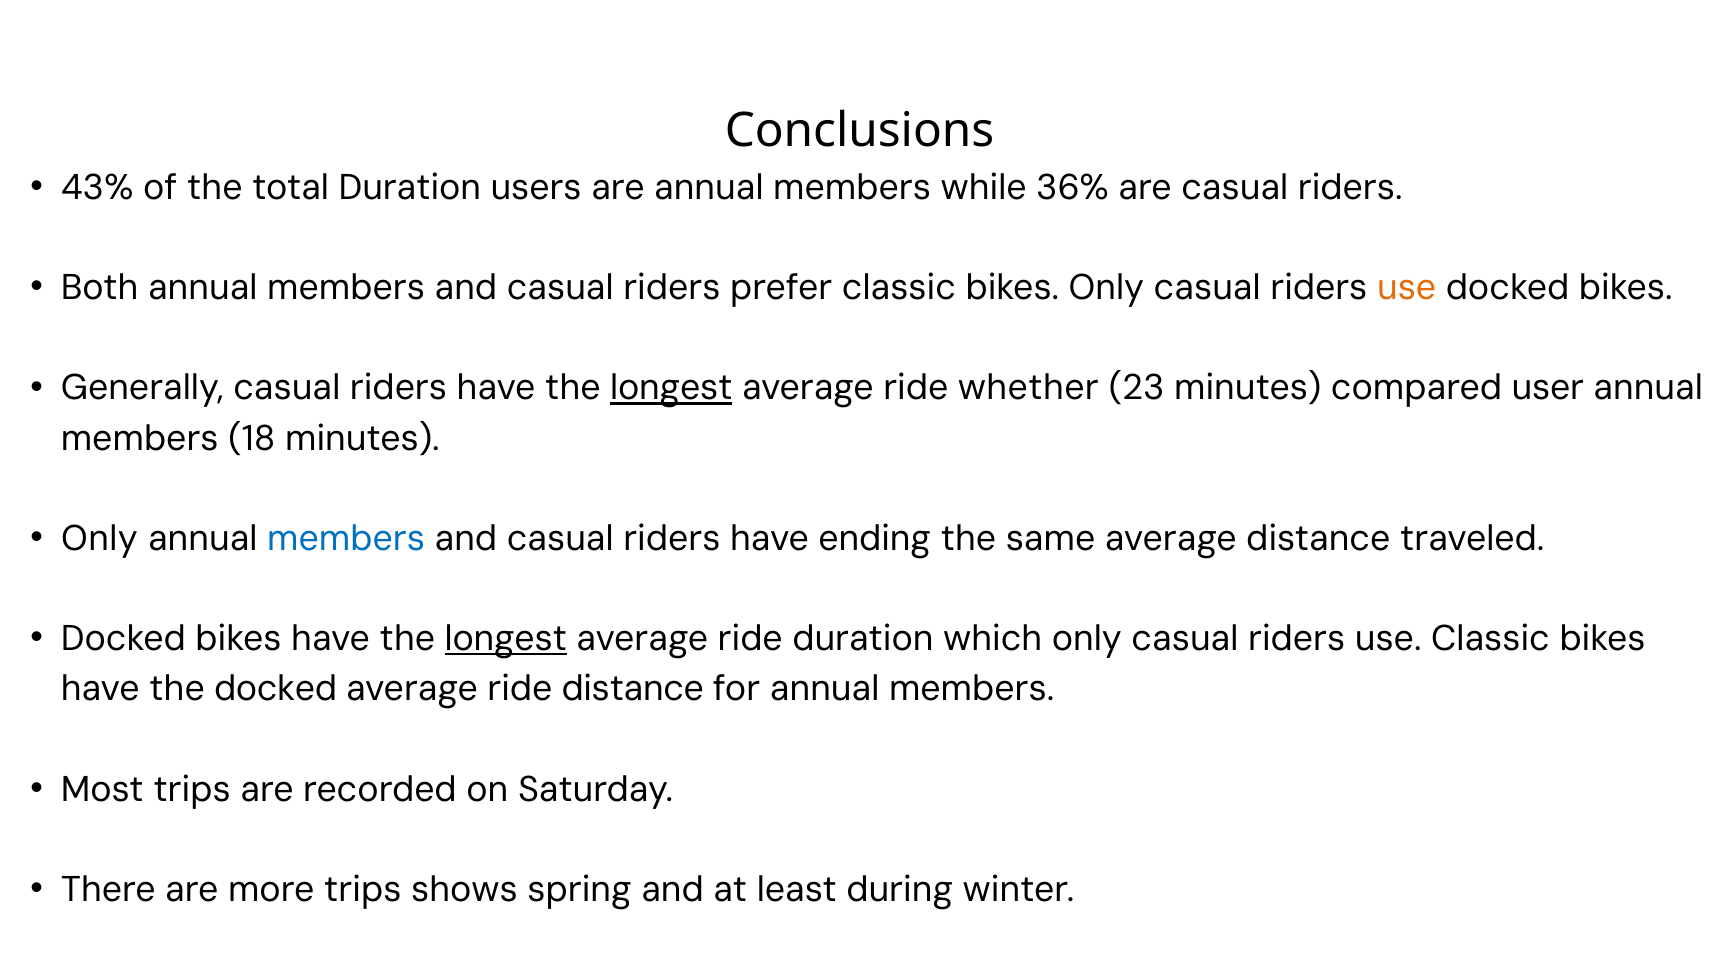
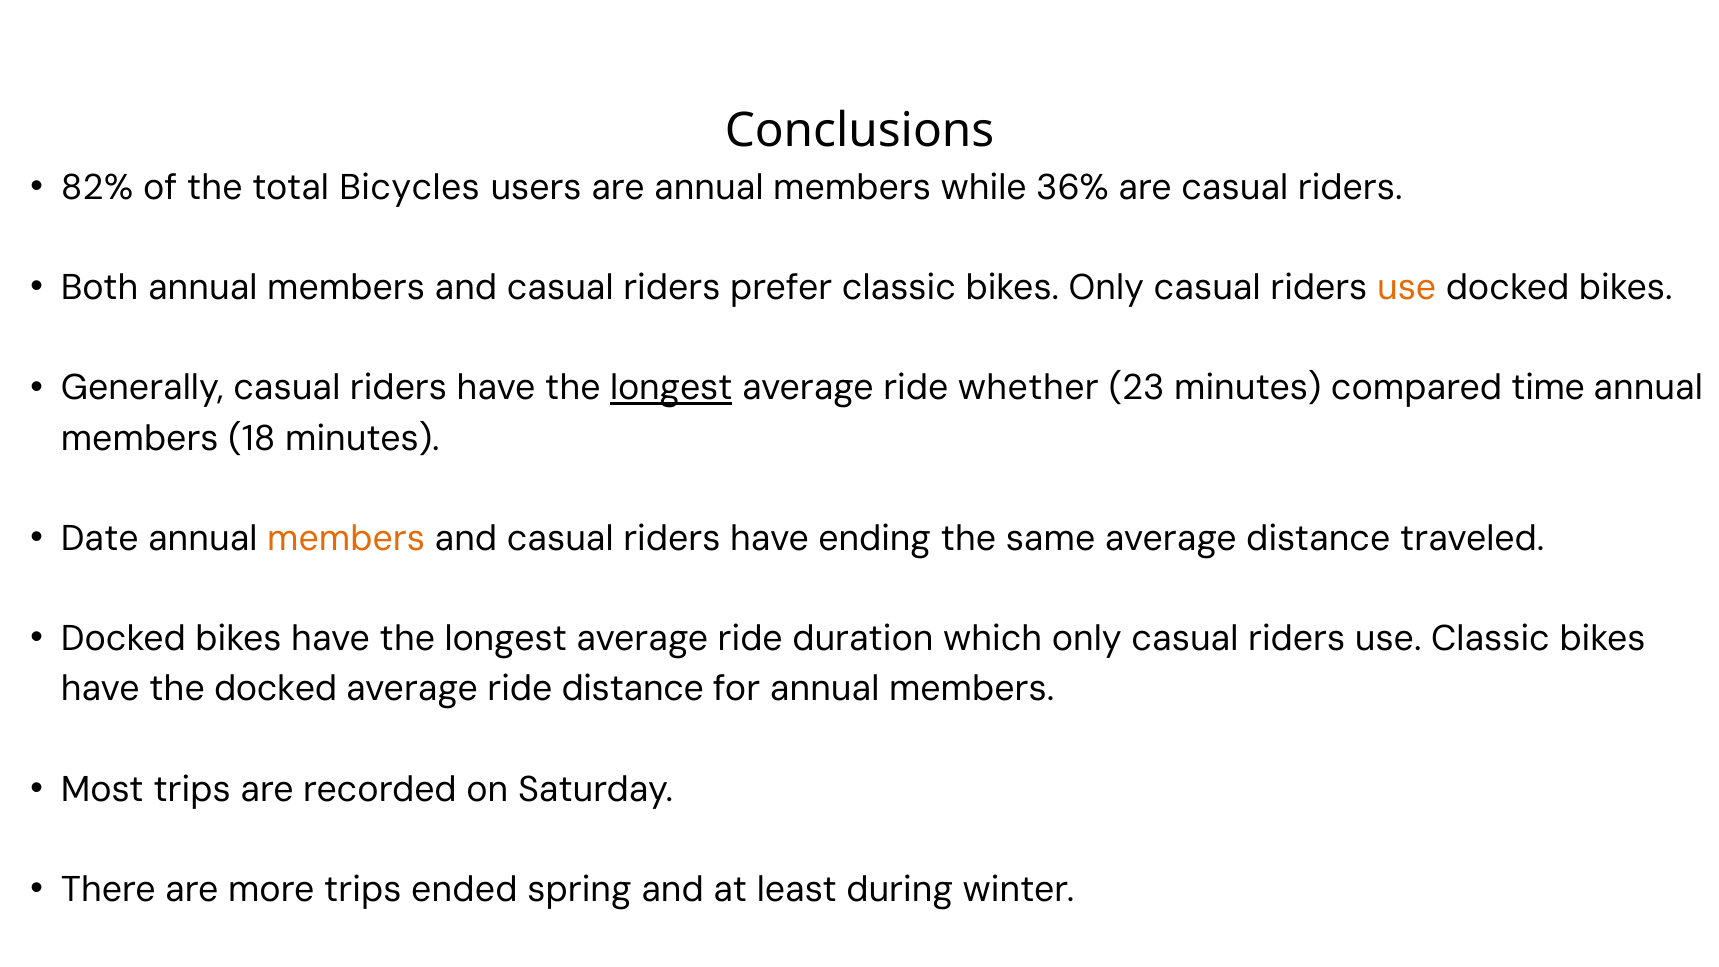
43%: 43% -> 82%
total Duration: Duration -> Bicycles
user: user -> time
Only at (99, 539): Only -> Date
members at (346, 539) colour: blue -> orange
longest at (506, 639) underline: present -> none
shows: shows -> ended
